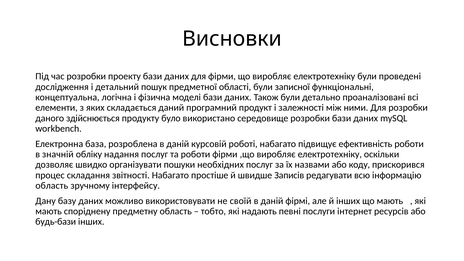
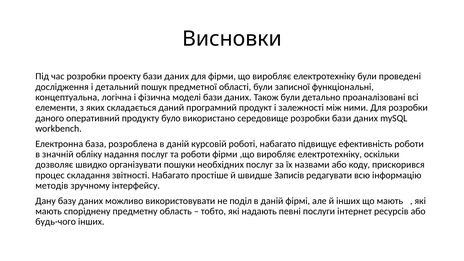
здійснюється: здійснюється -> оперативний
область at (52, 186): область -> методів
своїй: своїй -> поділ
будь-бази: будь-бази -> будь-чого
